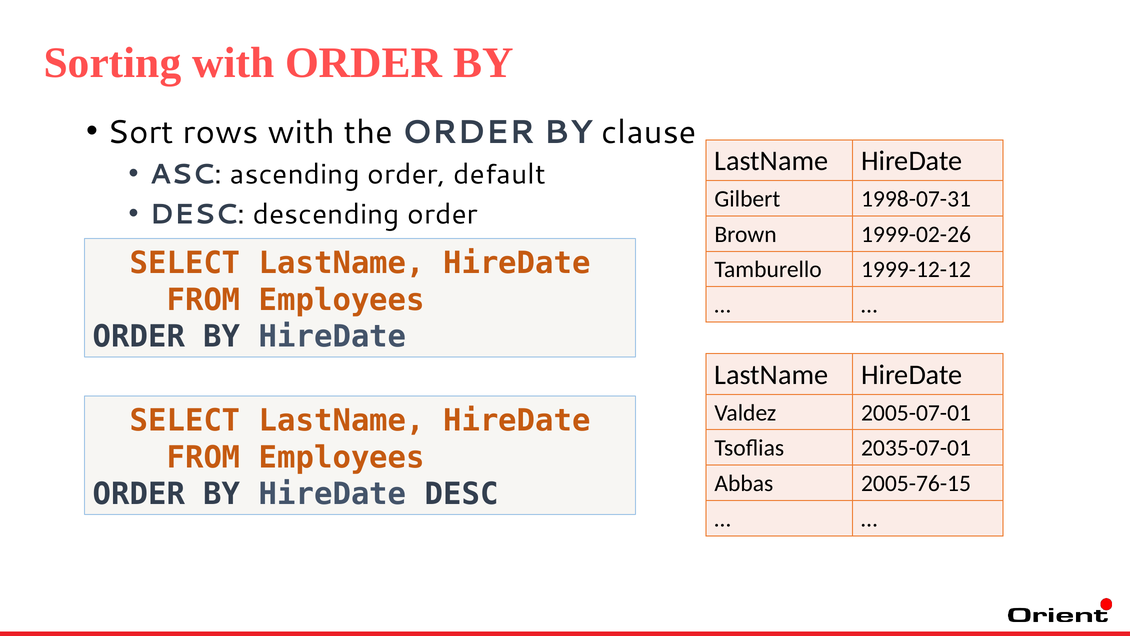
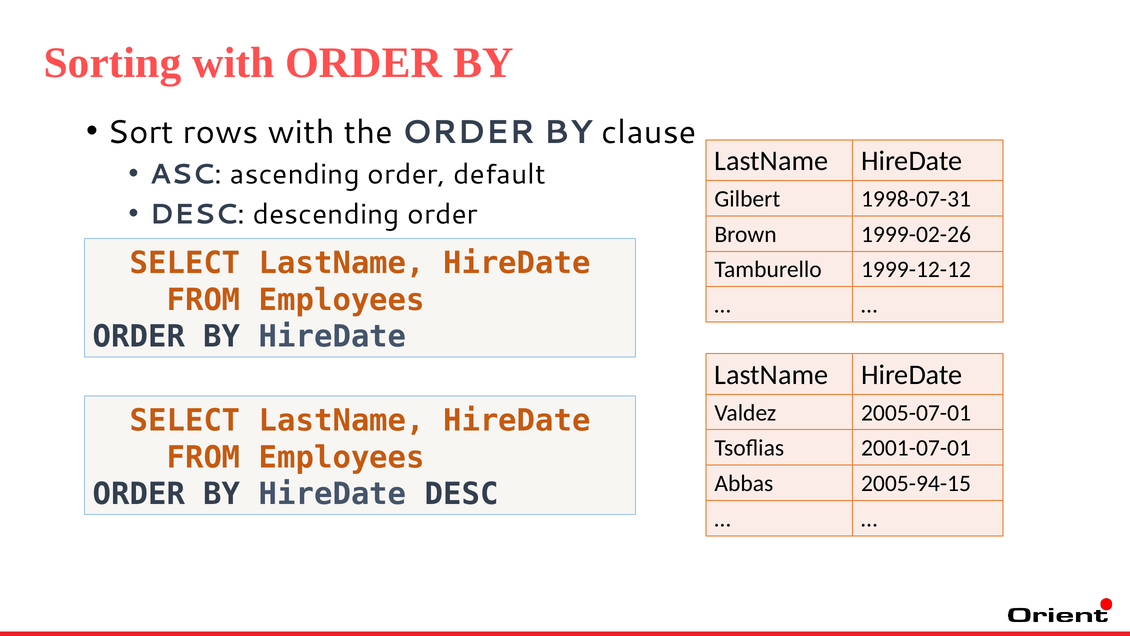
2035-07-01: 2035-07-01 -> 2001-07-01
2005-76-15: 2005-76-15 -> 2005-94-15
